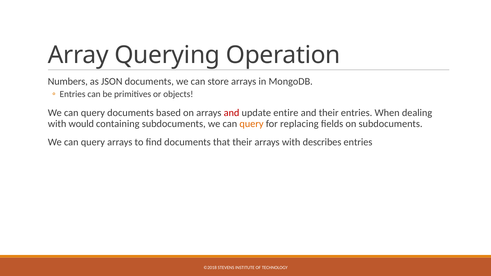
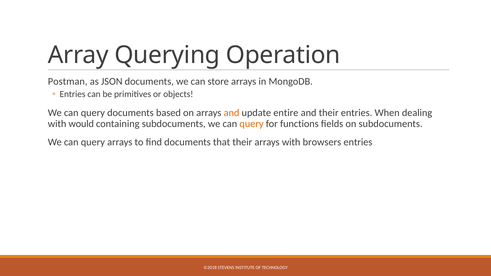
Numbers: Numbers -> Postman
and at (232, 113) colour: red -> orange
replacing: replacing -> functions
describes: describes -> browsers
